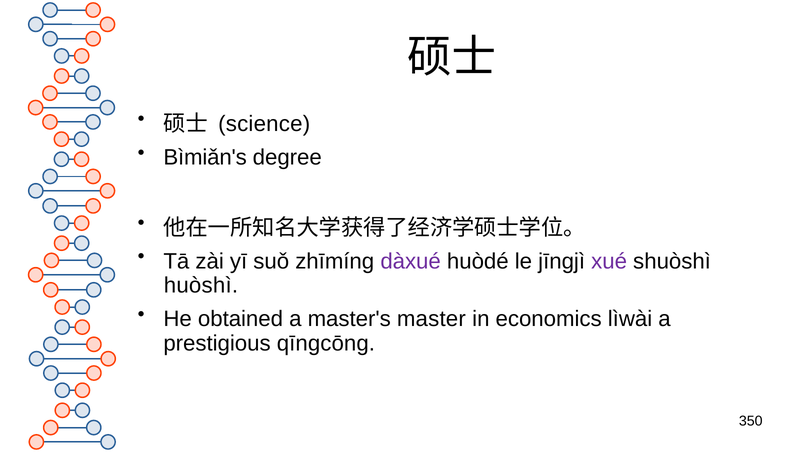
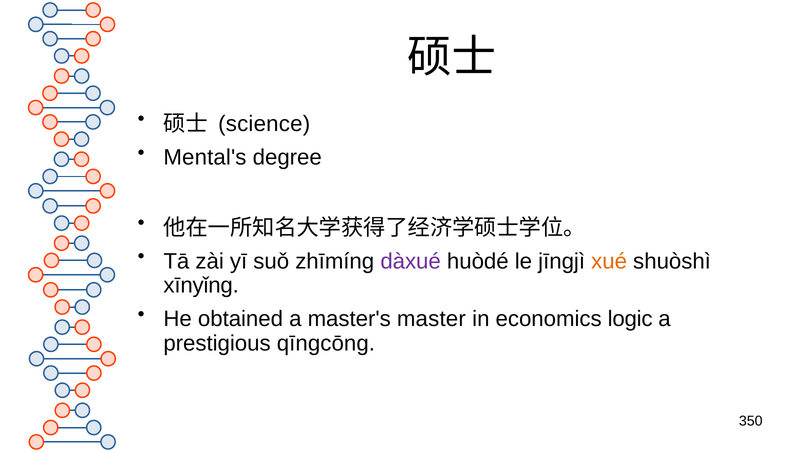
Bìmiǎn's: Bìmiǎn's -> Mental's
xué colour: purple -> orange
huòshì: huòshì -> xīnyǐng
lìwài: lìwài -> logic
